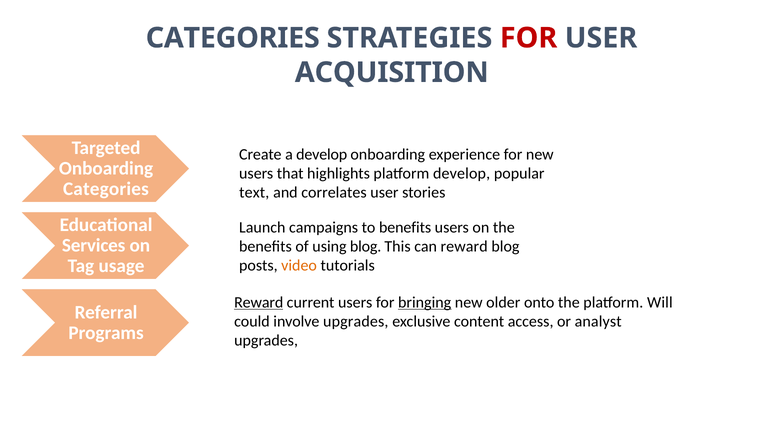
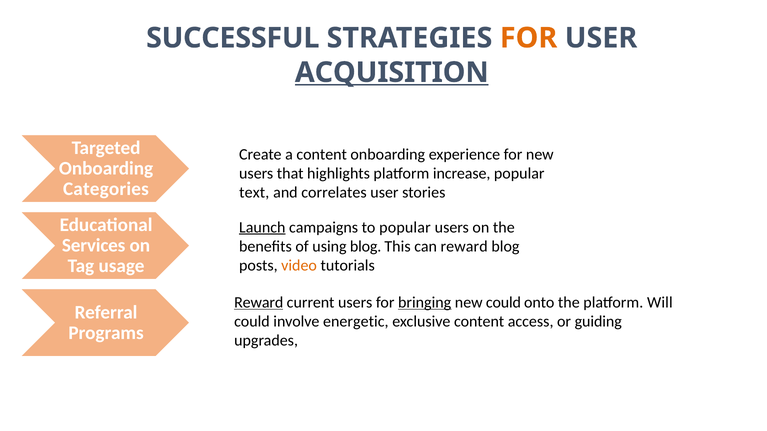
CATEGORIES at (233, 38): CATEGORIES -> SUCCESSFUL
FOR at (529, 38) colour: red -> orange
ACQUISITION underline: none -> present
a develop: develop -> content
platform develop: develop -> increase
Launch underline: none -> present
to benefits: benefits -> popular
new older: older -> could
involve upgrades: upgrades -> energetic
analyst: analyst -> guiding
